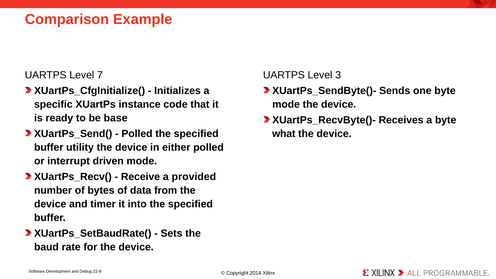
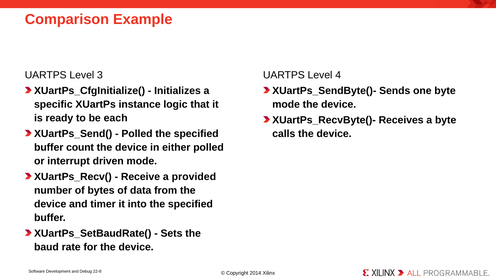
7: 7 -> 3
3: 3 -> 4
code: code -> logic
base: base -> each
what: what -> calls
utility: utility -> count
